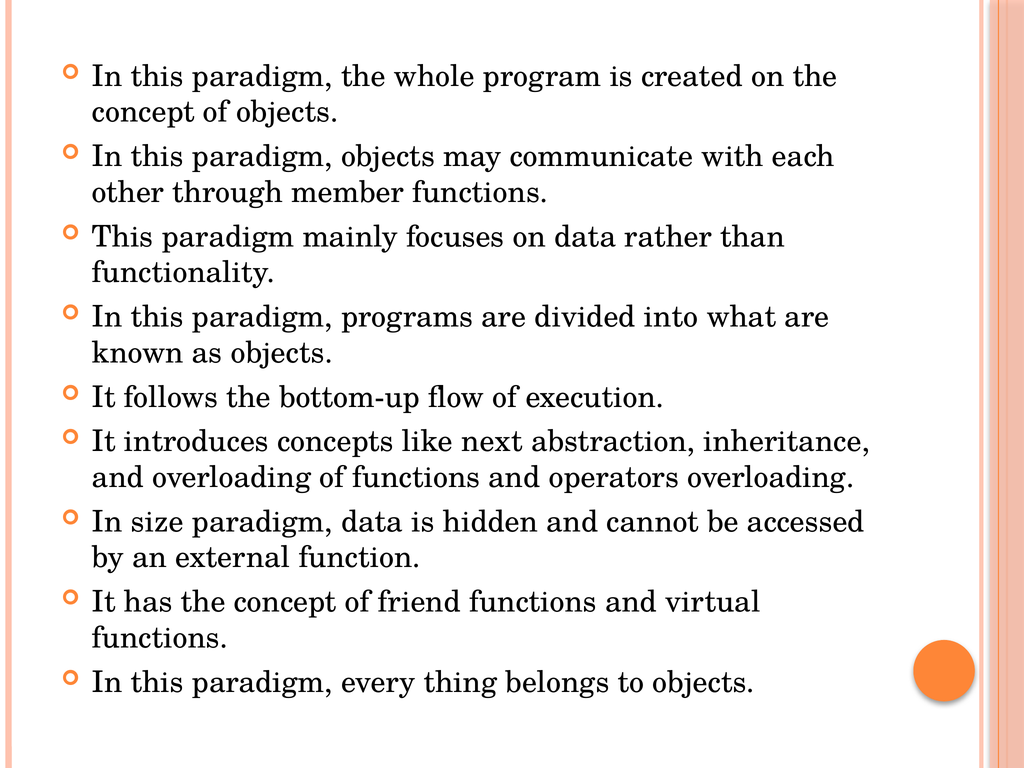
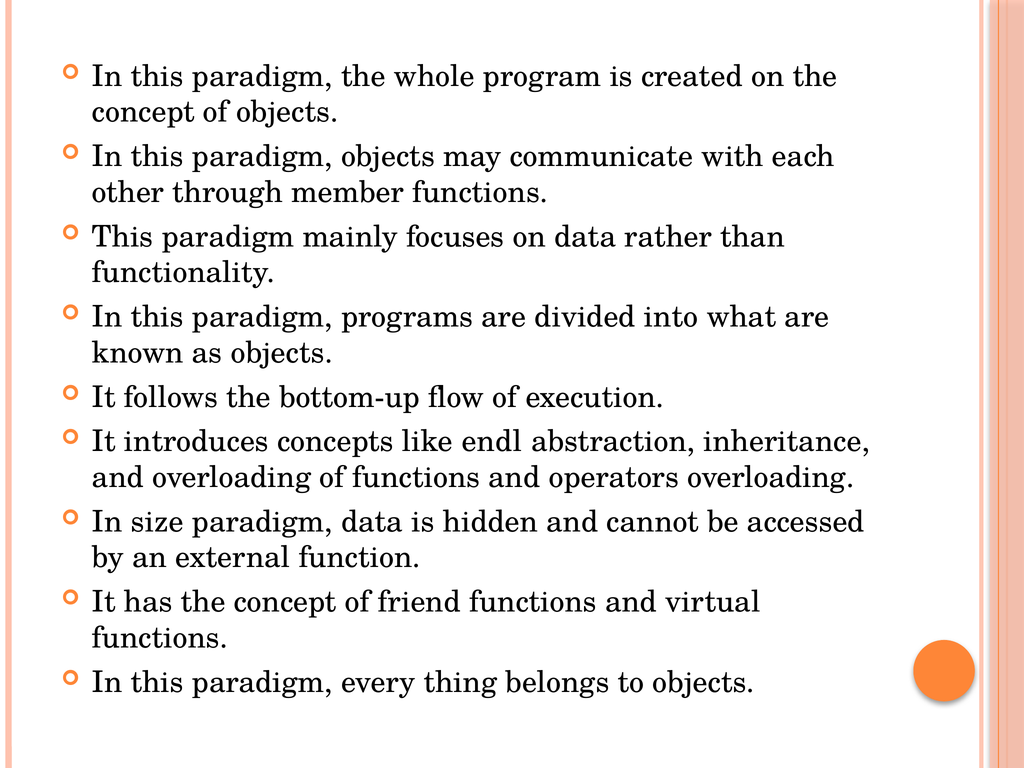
next: next -> endl
